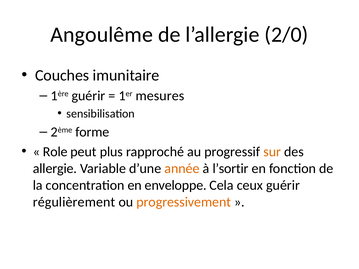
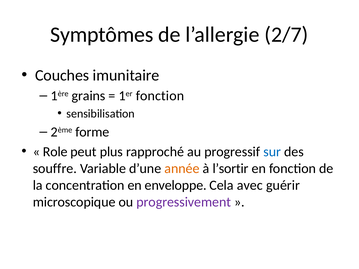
Angoulême: Angoulême -> Symptômes
2/0: 2/0 -> 2/7
1ère guérir: guérir -> grains
1er mesures: mesures -> fonction
sur colour: orange -> blue
allergie: allergie -> souffre
ceux: ceux -> avec
régulièrement: régulièrement -> microscopique
progressivement colour: orange -> purple
